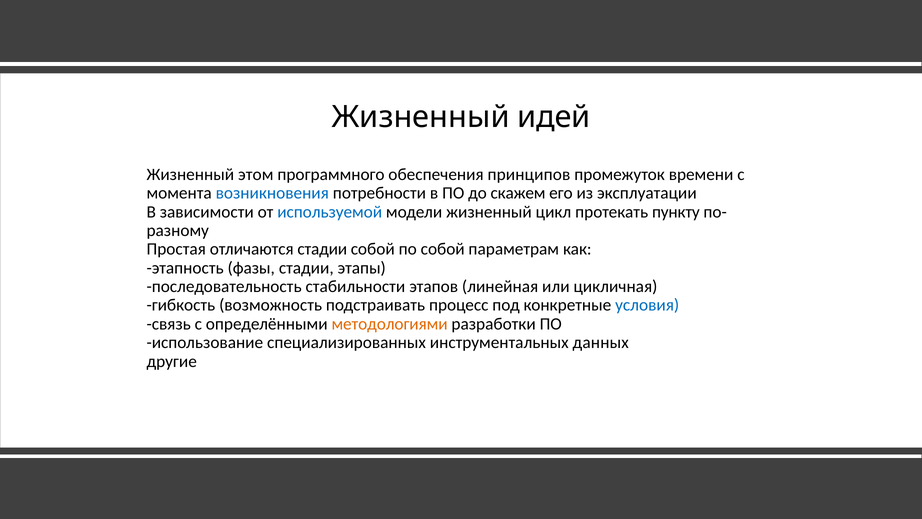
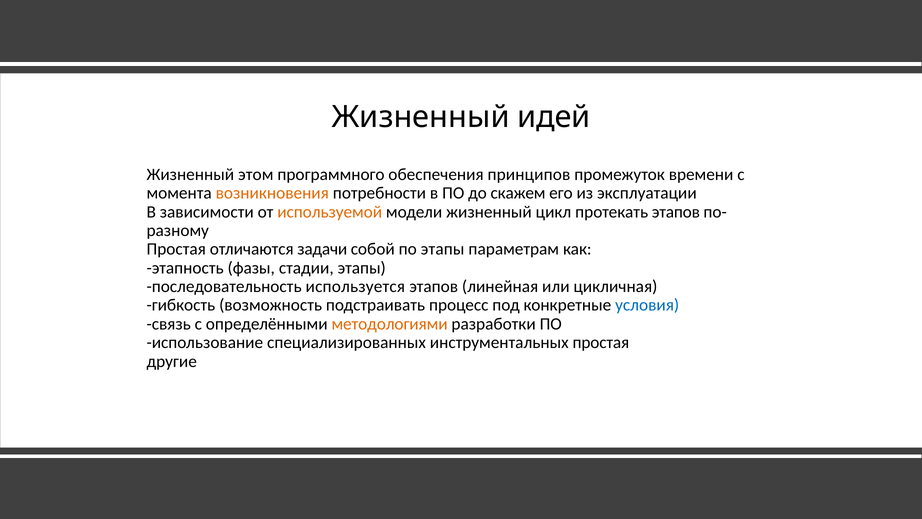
возникновения colour: blue -> orange
используемой colour: blue -> orange
протекать пункту: пункту -> этапов
отличаются стадии: стадии -> задачи
по собой: собой -> этапы
стабильности: стабильности -> используется
инструментальных данных: данных -> простая
